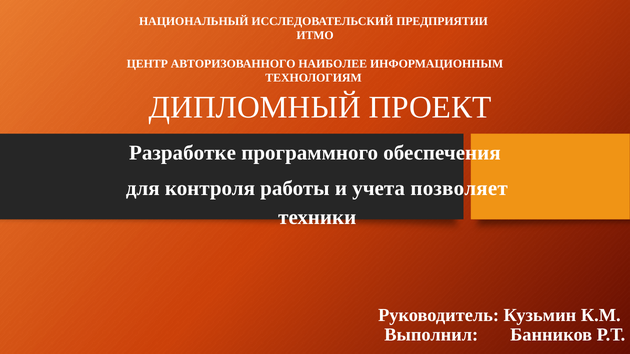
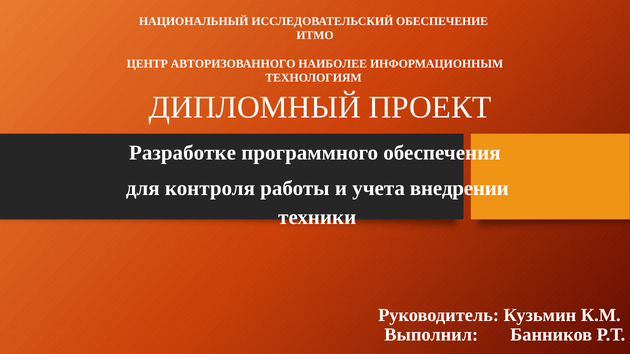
ПРЕДПРИЯТИИ: ПРЕДПРИЯТИИ -> ОБЕСПЕЧЕНИЕ
позволяет: позволяет -> внедрении
